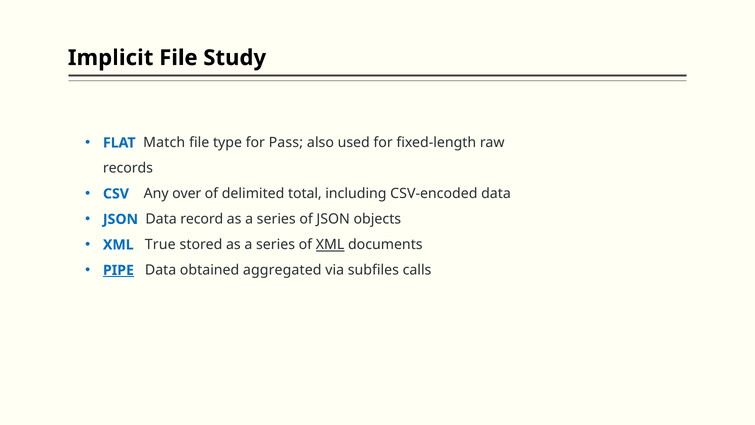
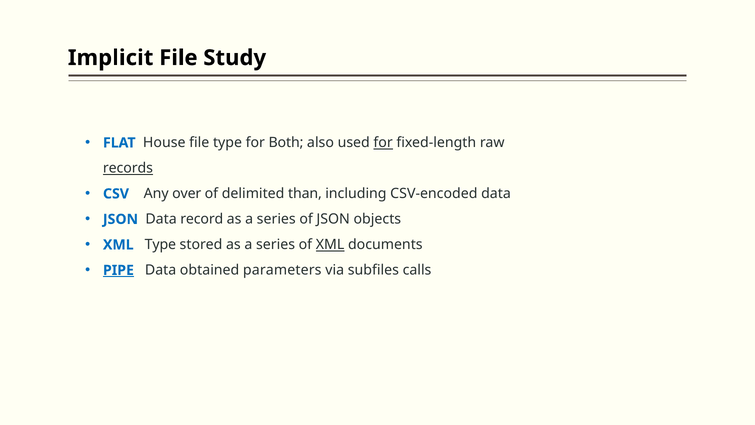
Match: Match -> House
Pass: Pass -> Both
for at (383, 143) underline: none -> present
records underline: none -> present
total: total -> than
XML True: True -> Type
aggregated: aggregated -> parameters
